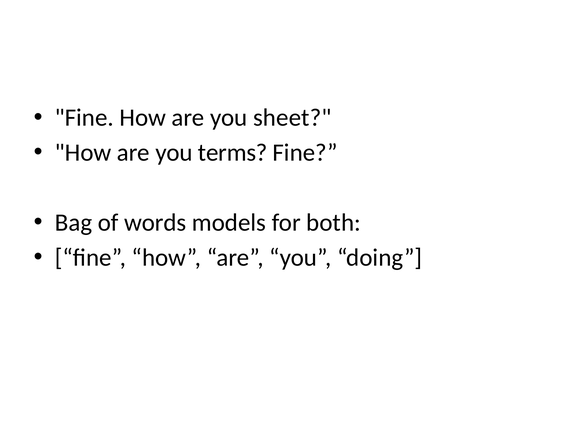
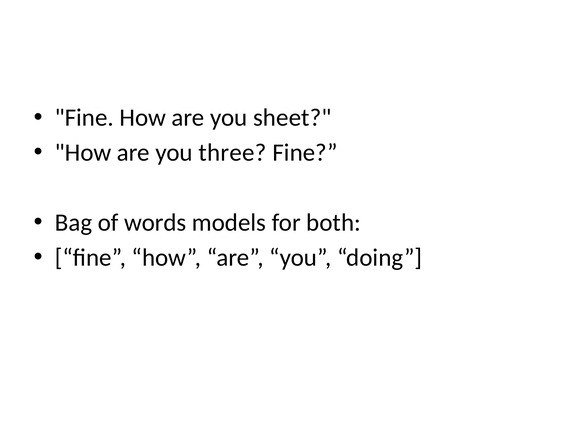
terms: terms -> three
